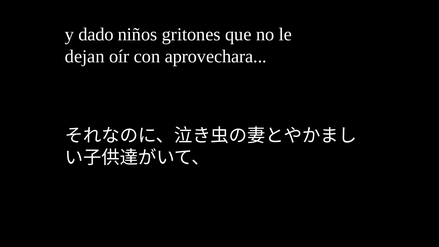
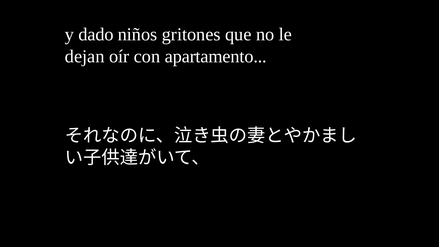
aprovechara: aprovechara -> apartamento
